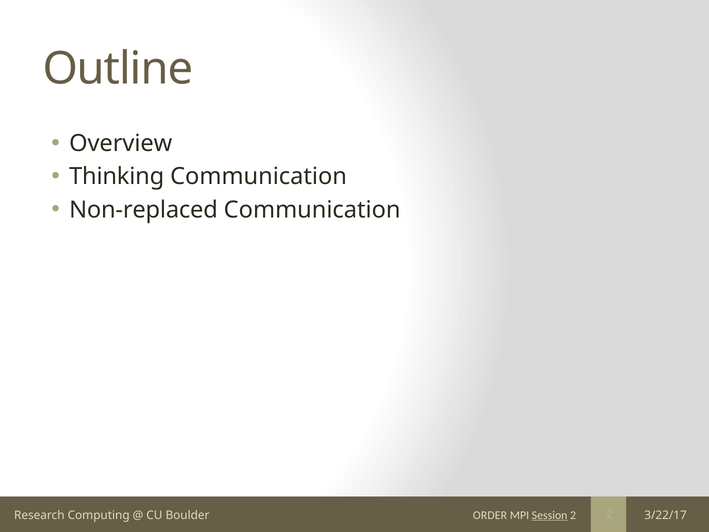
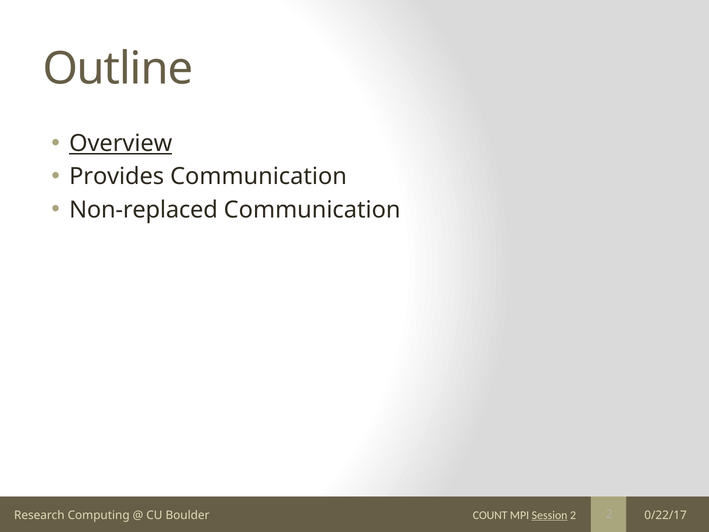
Overview underline: none -> present
Thinking: Thinking -> Provides
ORDER: ORDER -> COUNT
3/22/17: 3/22/17 -> 0/22/17
